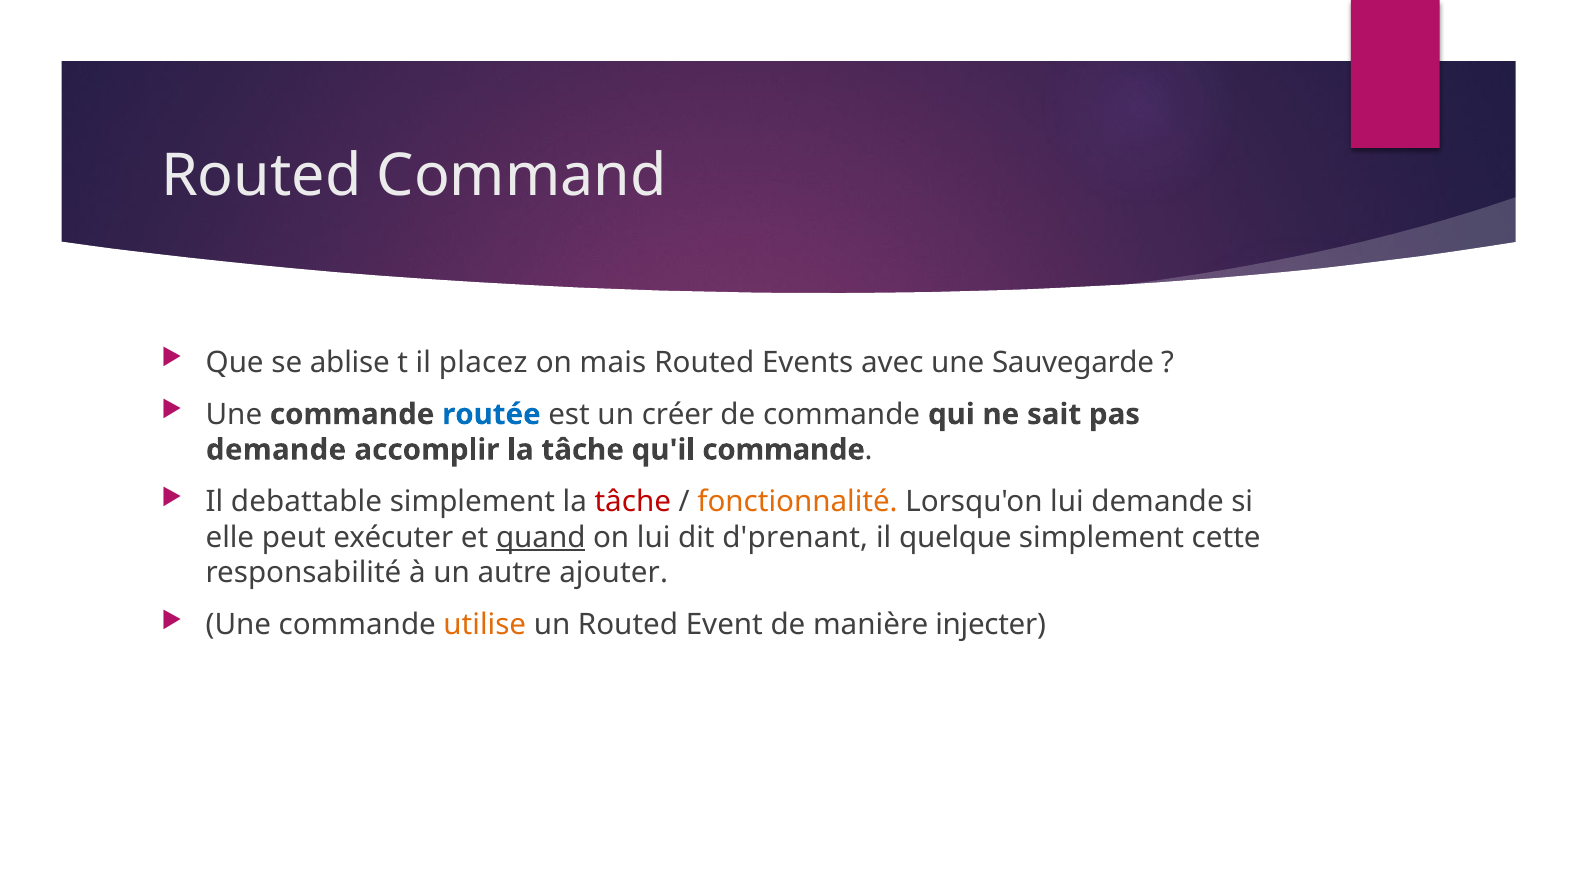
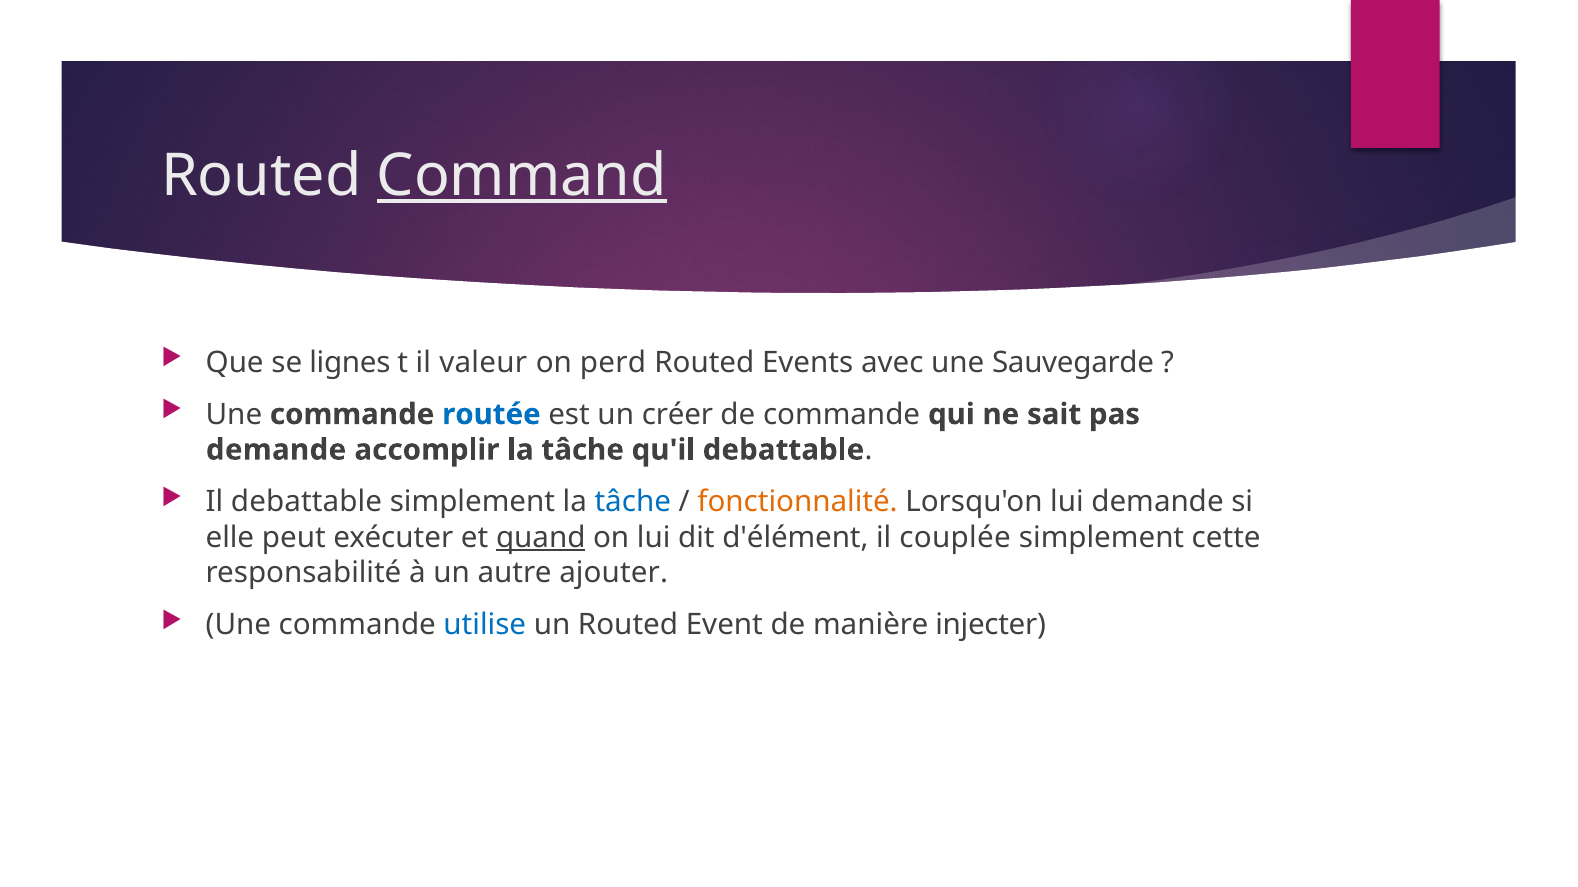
Command underline: none -> present
ablise: ablise -> lignes
placez: placez -> valeur
mais: mais -> perd
qu'il commande: commande -> debattable
tâche at (633, 502) colour: red -> blue
d'prenant: d'prenant -> d'élément
quelque: quelque -> couplée
utilise colour: orange -> blue
